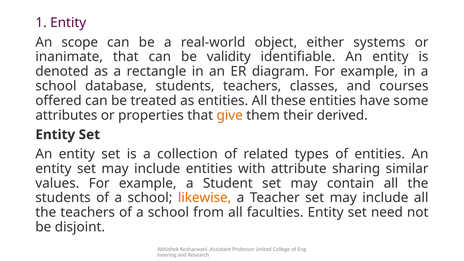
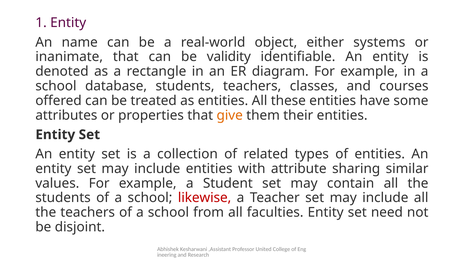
scope: scope -> name
their derived: derived -> entities
likewise colour: orange -> red
